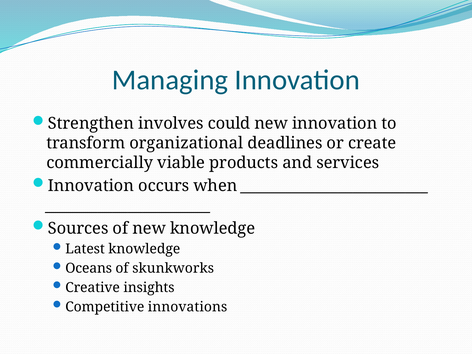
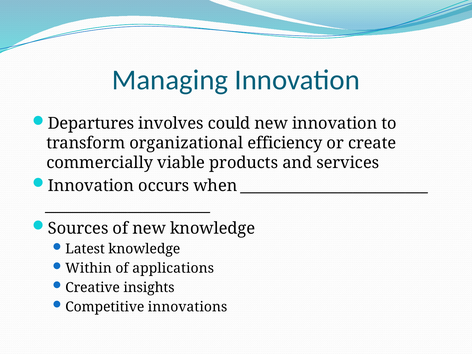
Strengthen: Strengthen -> Departures
deadlines: deadlines -> efficiency
Oceans: Oceans -> Within
skunkworks: skunkworks -> applications
